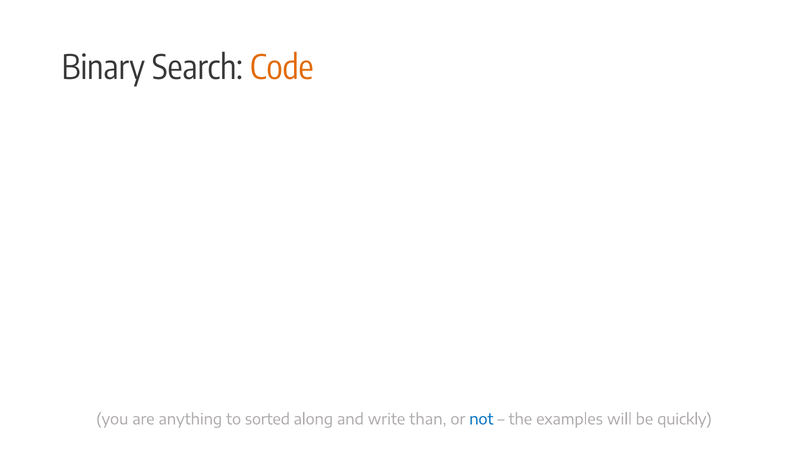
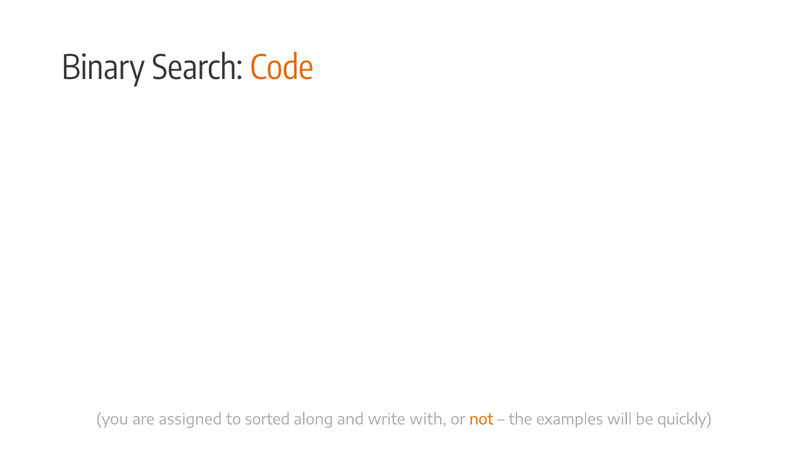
anything: anything -> assigned
than: than -> with
not colour: blue -> orange
